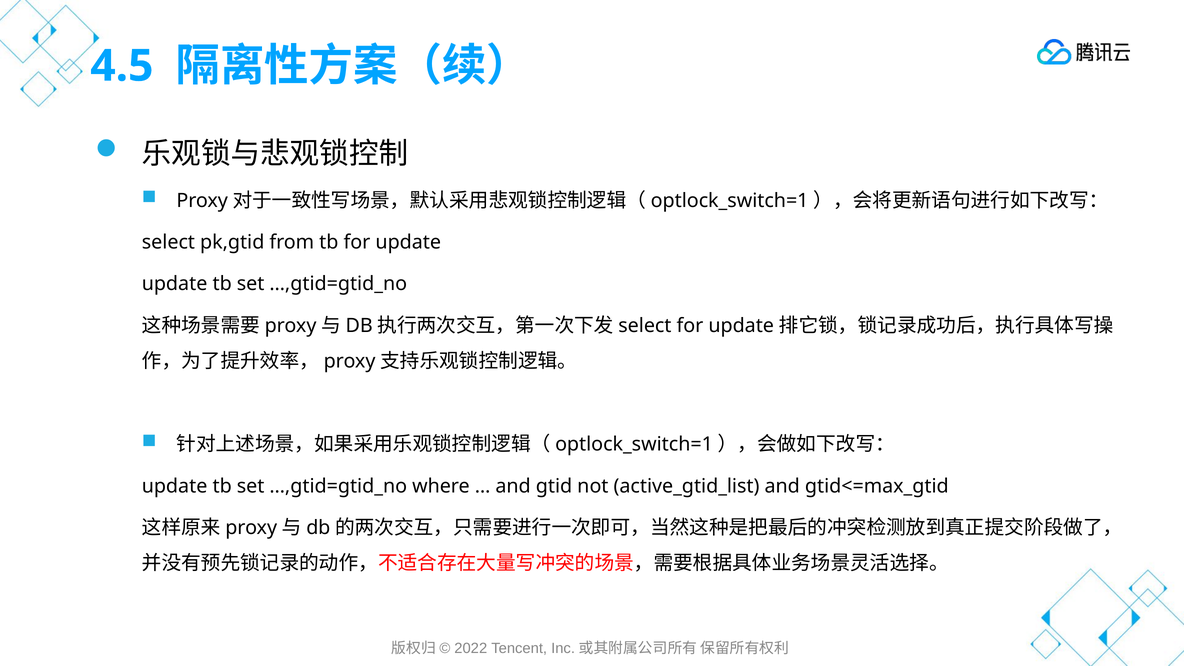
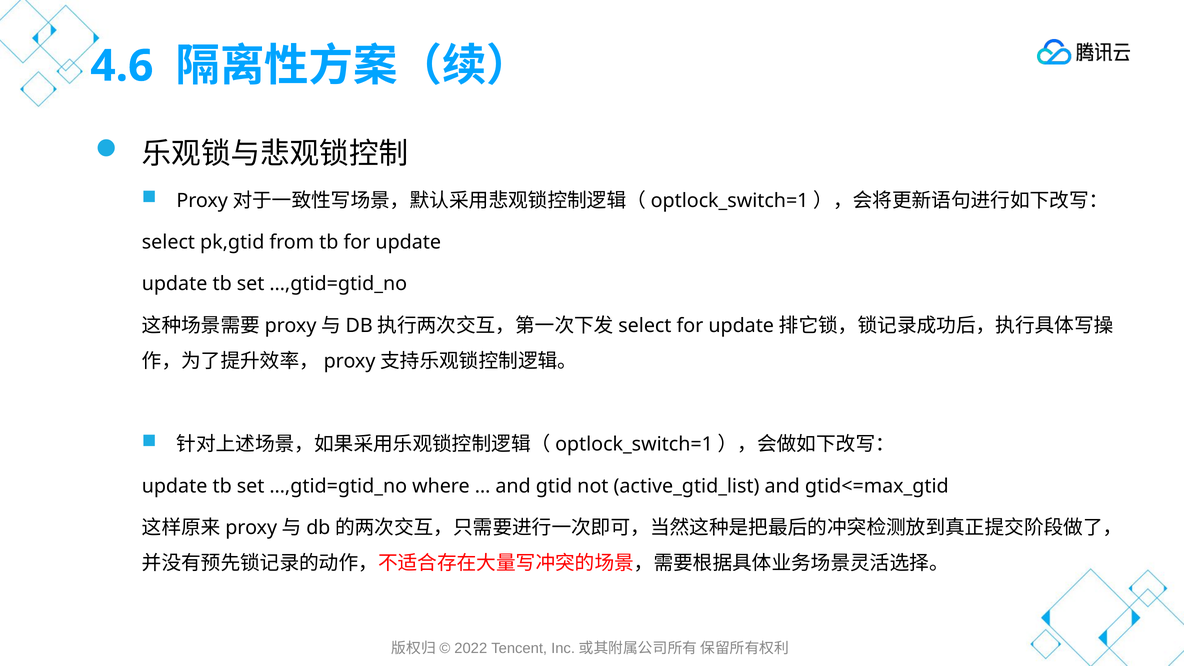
4.5: 4.5 -> 4.6
